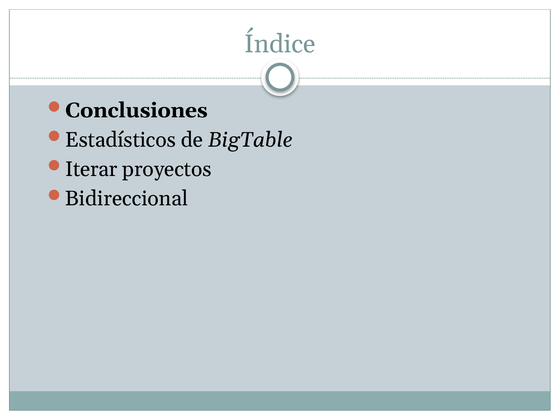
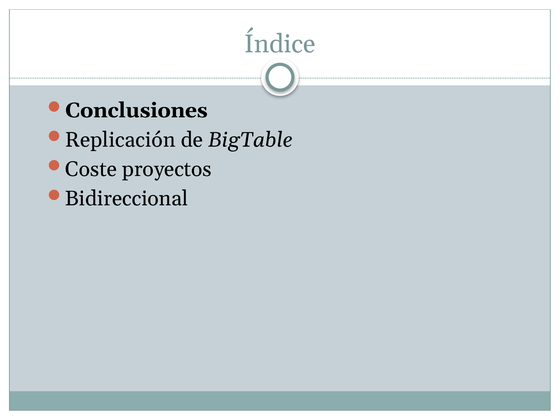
Estadísticos: Estadísticos -> Replicación
Iterar: Iterar -> Coste
